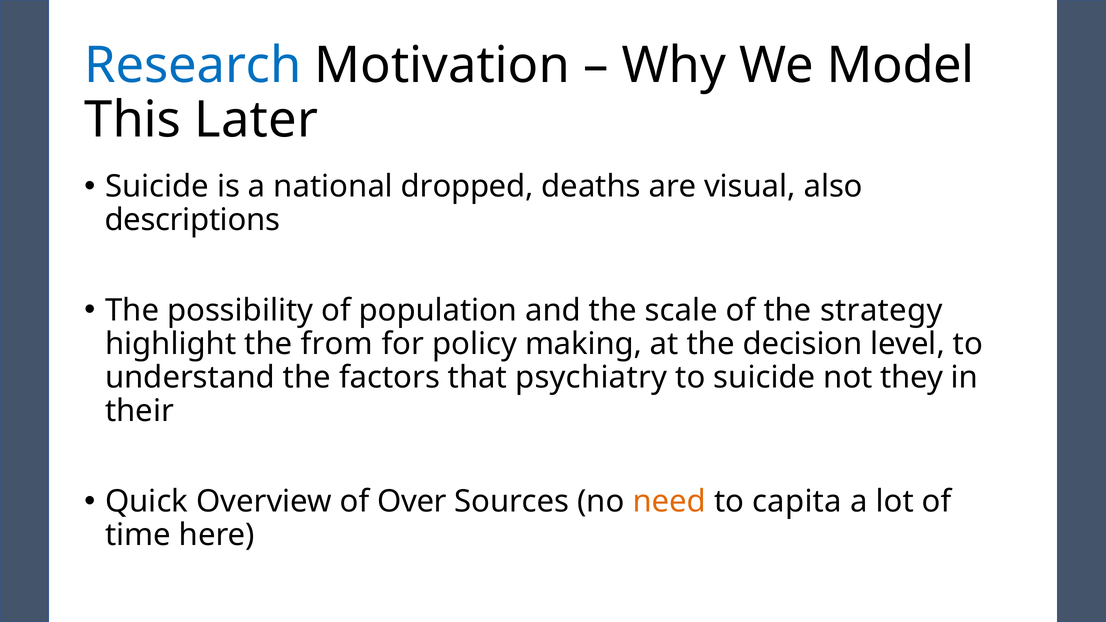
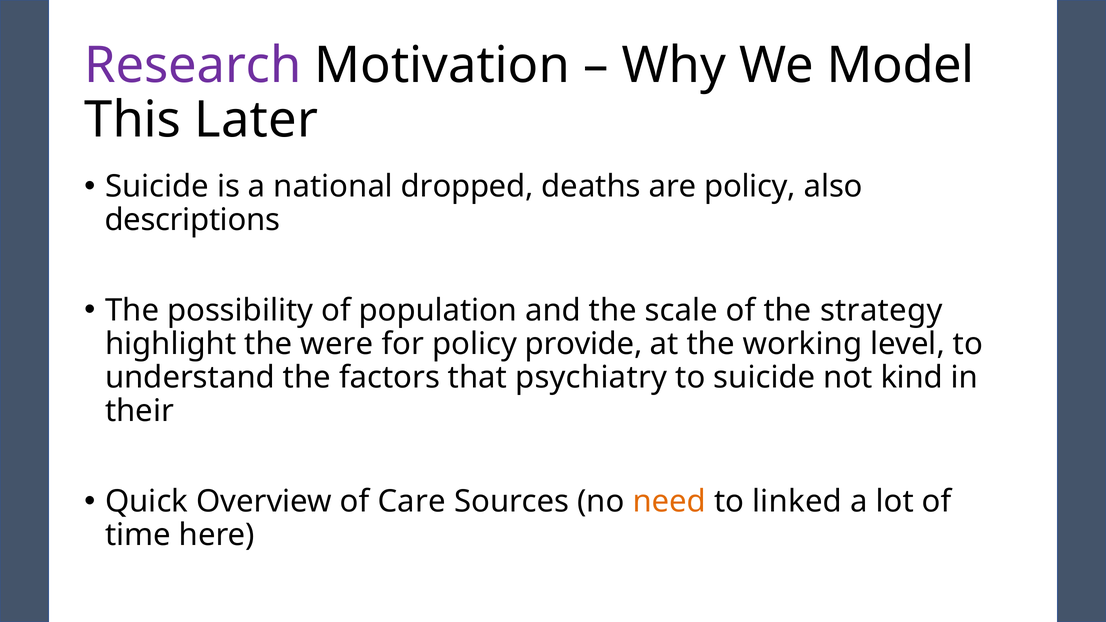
Research colour: blue -> purple
are visual: visual -> policy
from: from -> were
making: making -> provide
decision: decision -> working
they: they -> kind
Over: Over -> Care
capita: capita -> linked
